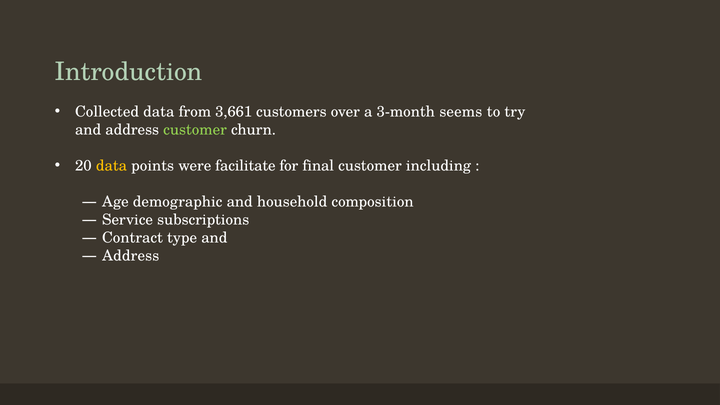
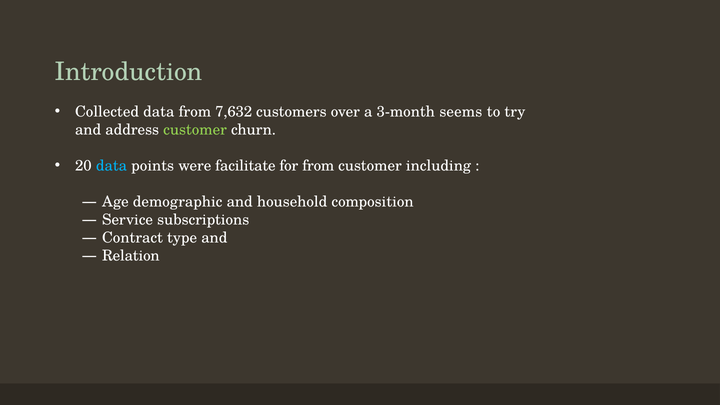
3,661: 3,661 -> 7,632
data at (111, 166) colour: yellow -> light blue
for final: final -> from
Address at (131, 256): Address -> Relation
